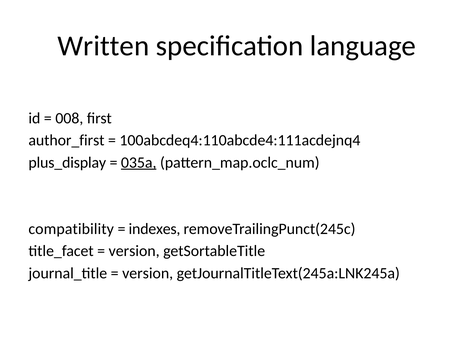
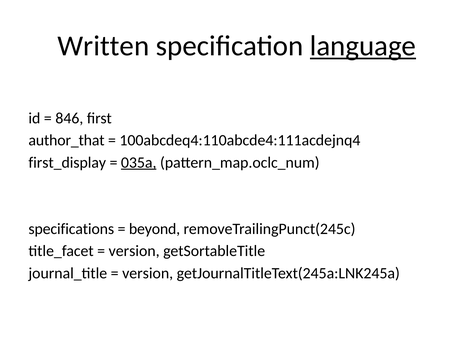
language underline: none -> present
008: 008 -> 846
author_first: author_first -> author_that
plus_display: plus_display -> first_display
compatibility: compatibility -> specifications
indexes: indexes -> beyond
